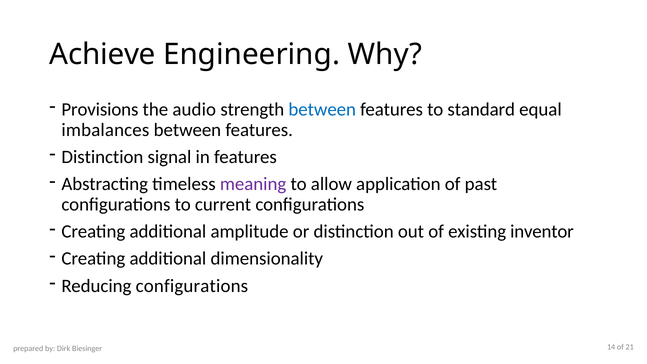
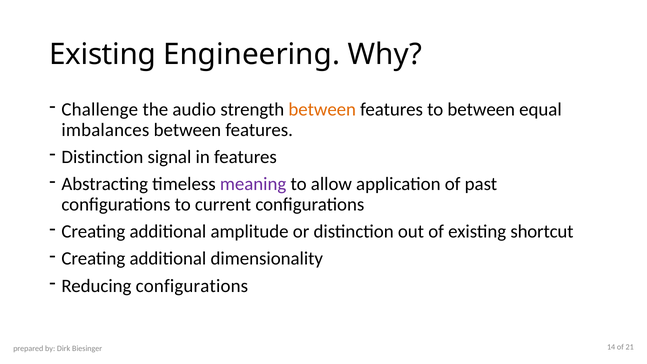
Achieve at (102, 54): Achieve -> Existing
Provisions: Provisions -> Challenge
between at (322, 109) colour: blue -> orange
to standard: standard -> between
inventor: inventor -> shortcut
